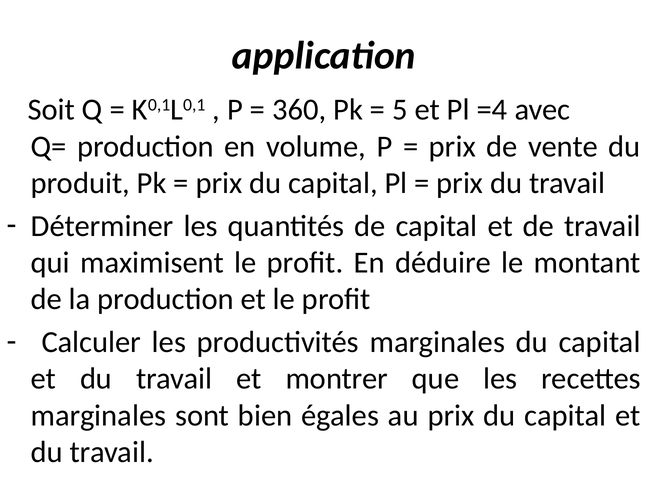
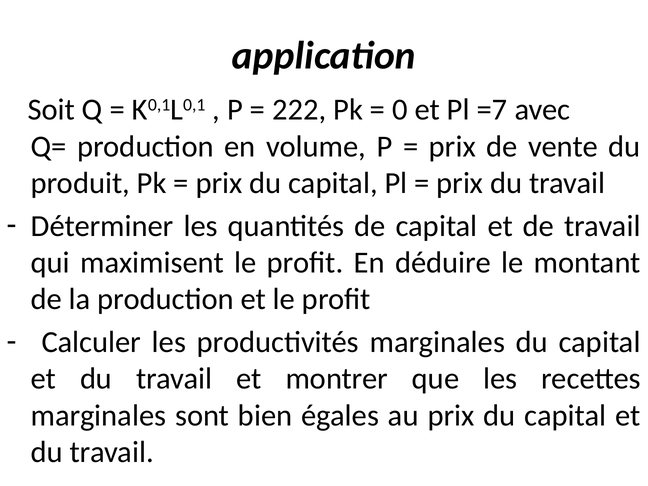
360: 360 -> 222
5: 5 -> 0
=4: =4 -> =7
